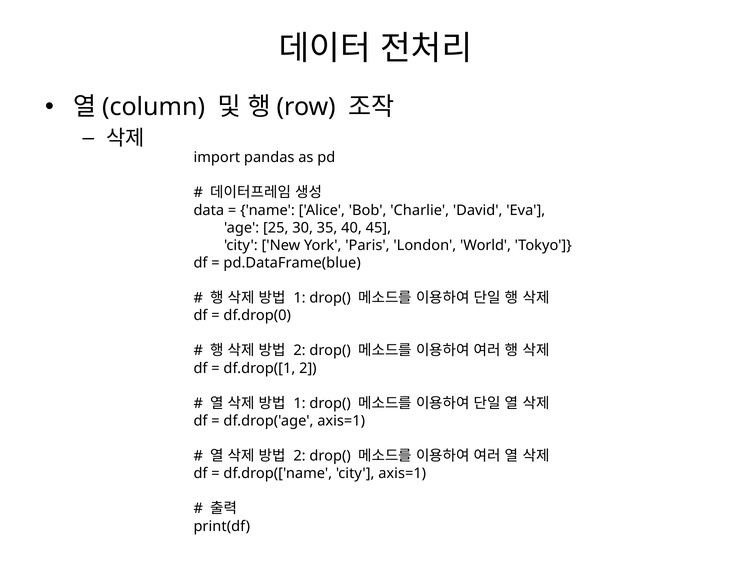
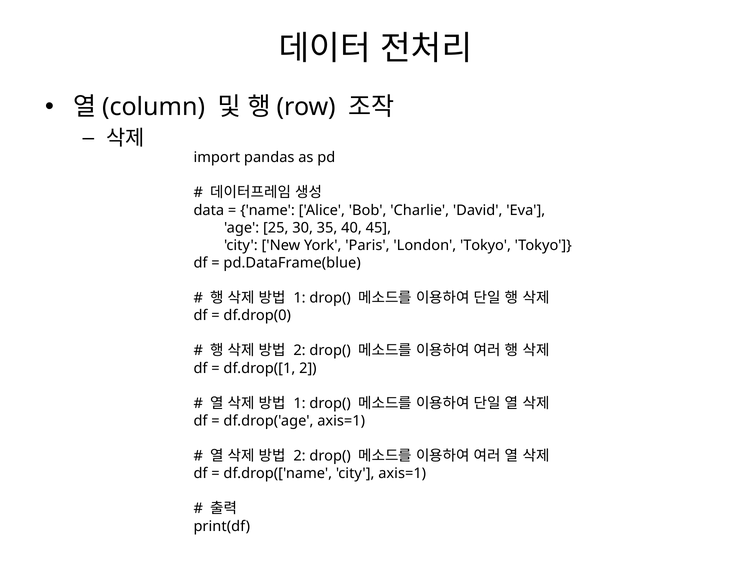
London World: World -> Tokyo
